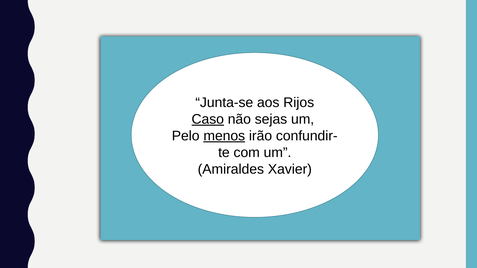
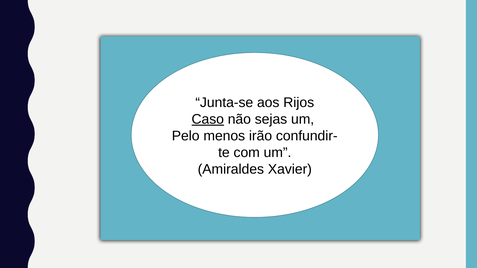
menos underline: present -> none
